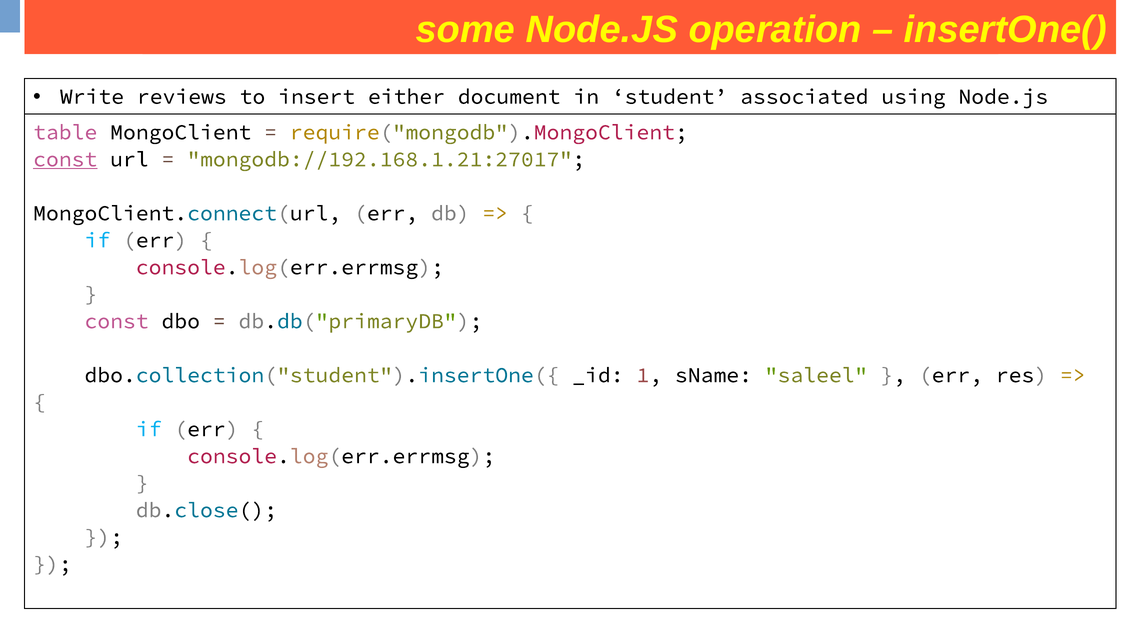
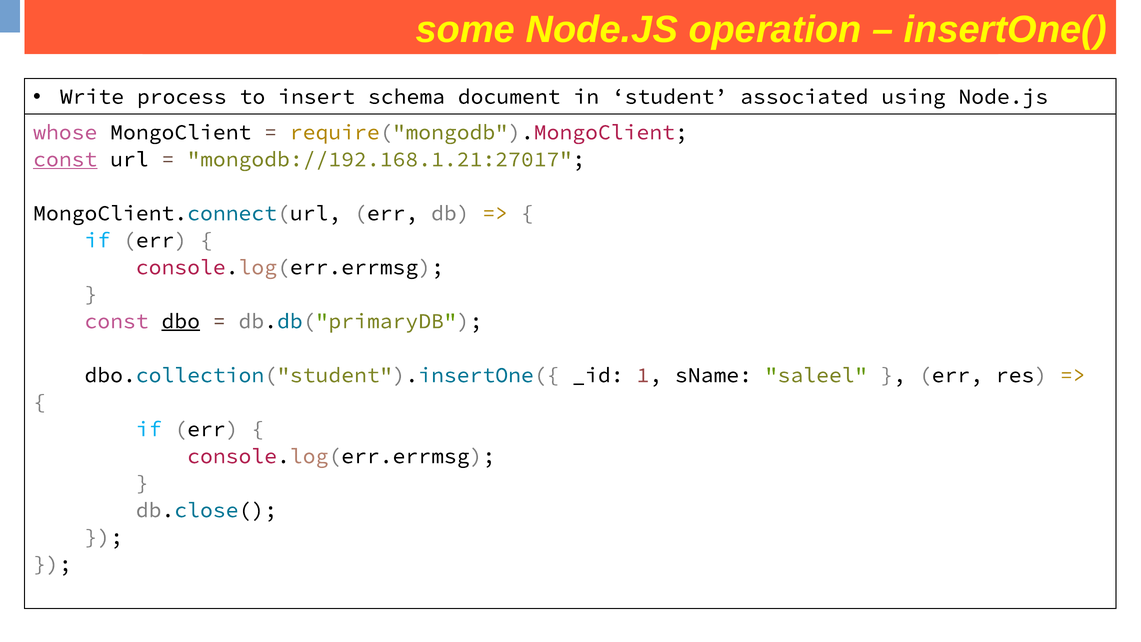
reviews: reviews -> process
either: either -> schema
table: table -> whose
dbo underline: none -> present
